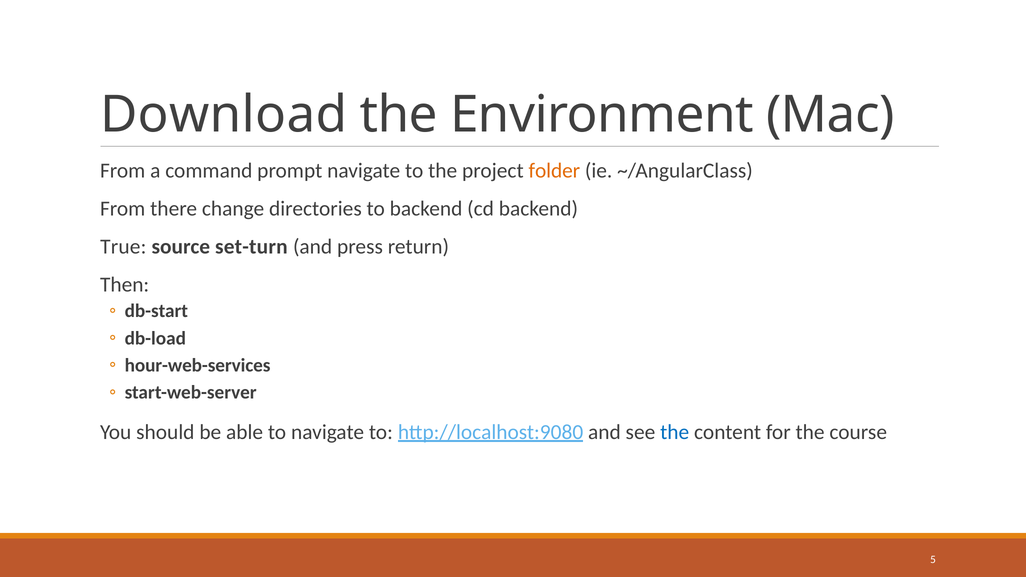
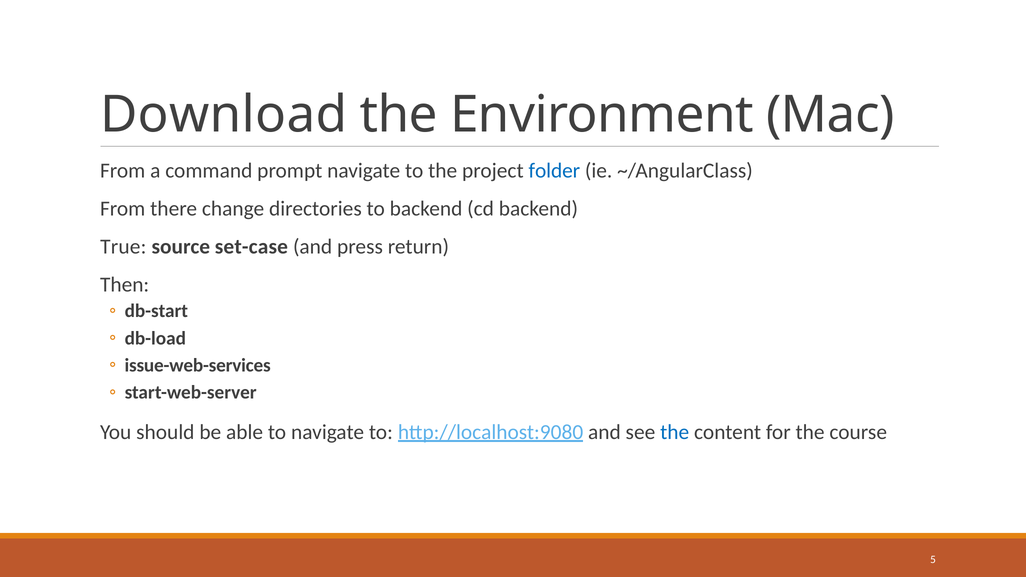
folder colour: orange -> blue
set-turn: set-turn -> set-case
hour-web-services: hour-web-services -> issue-web-services
